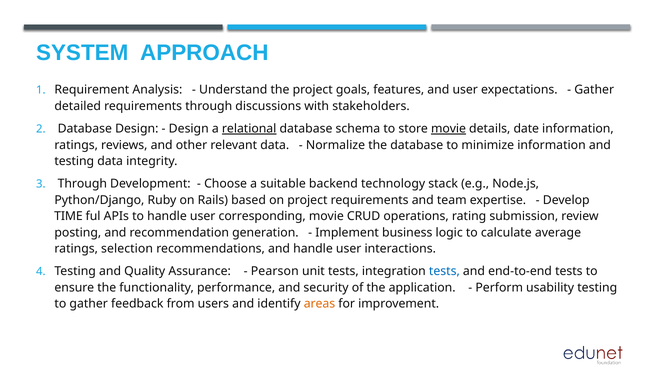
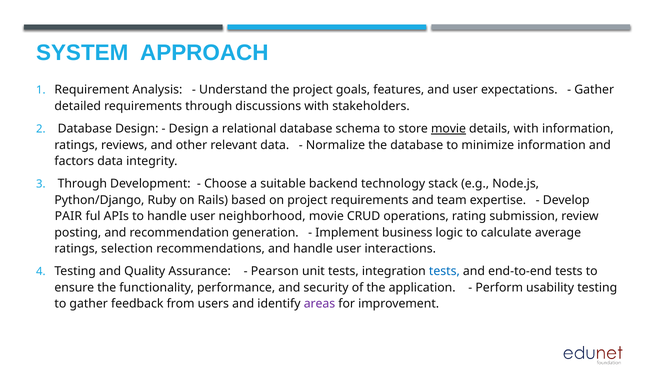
relational underline: present -> none
details date: date -> with
testing at (74, 161): testing -> factors
TIME: TIME -> PAIR
corresponding: corresponding -> neighborhood
areas colour: orange -> purple
